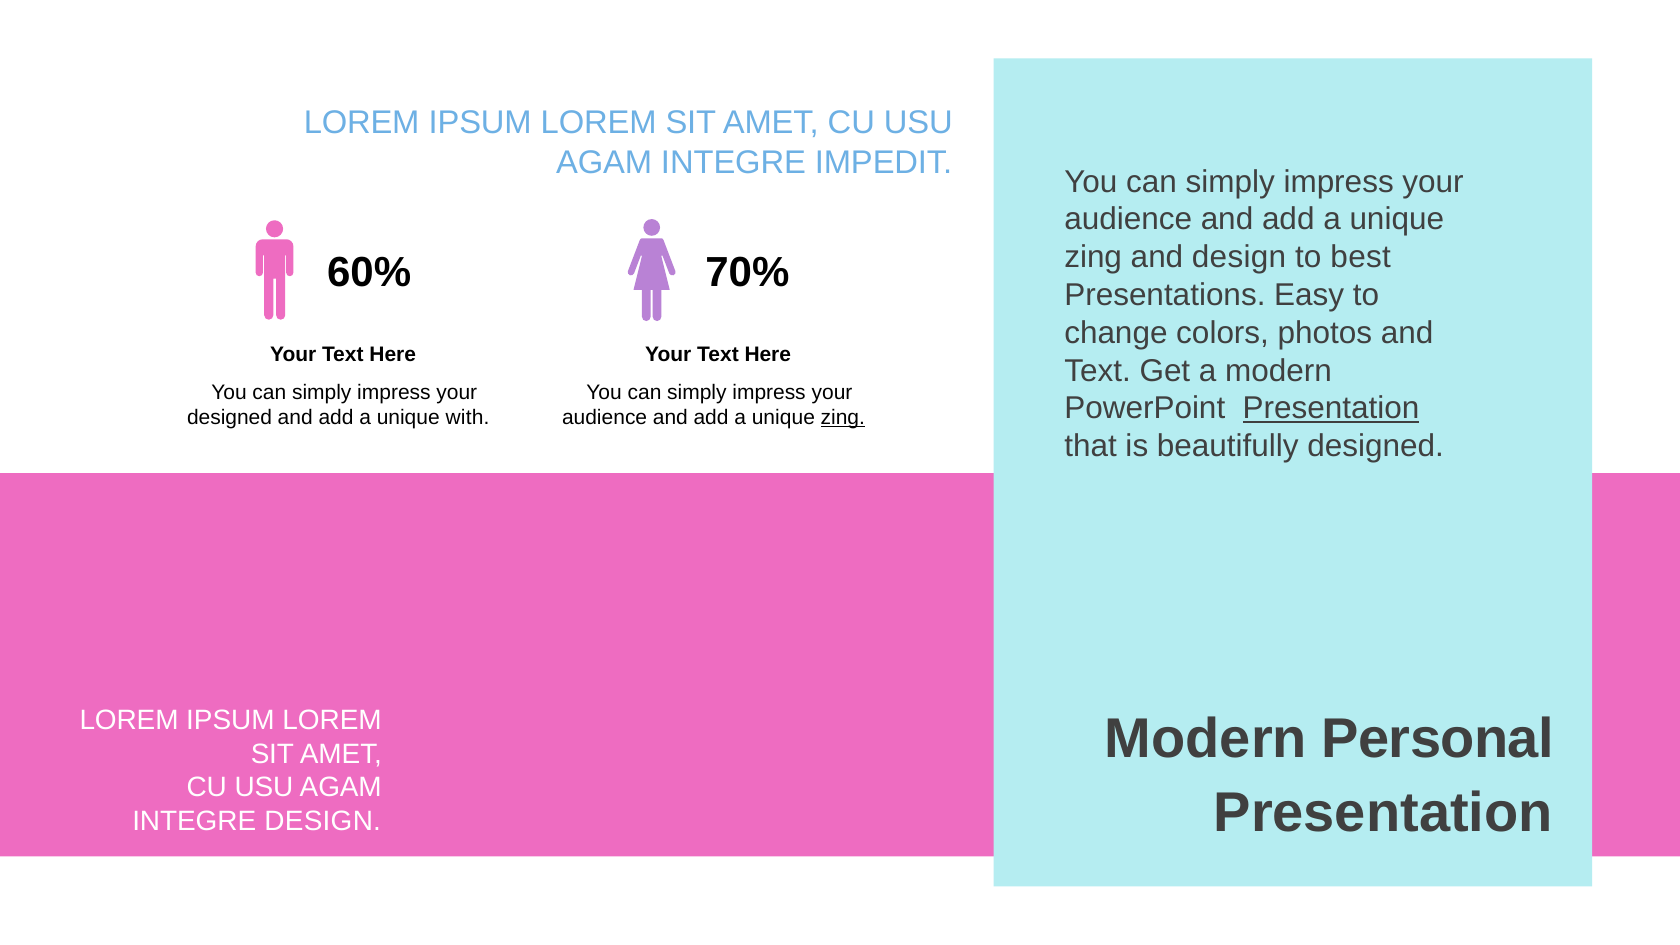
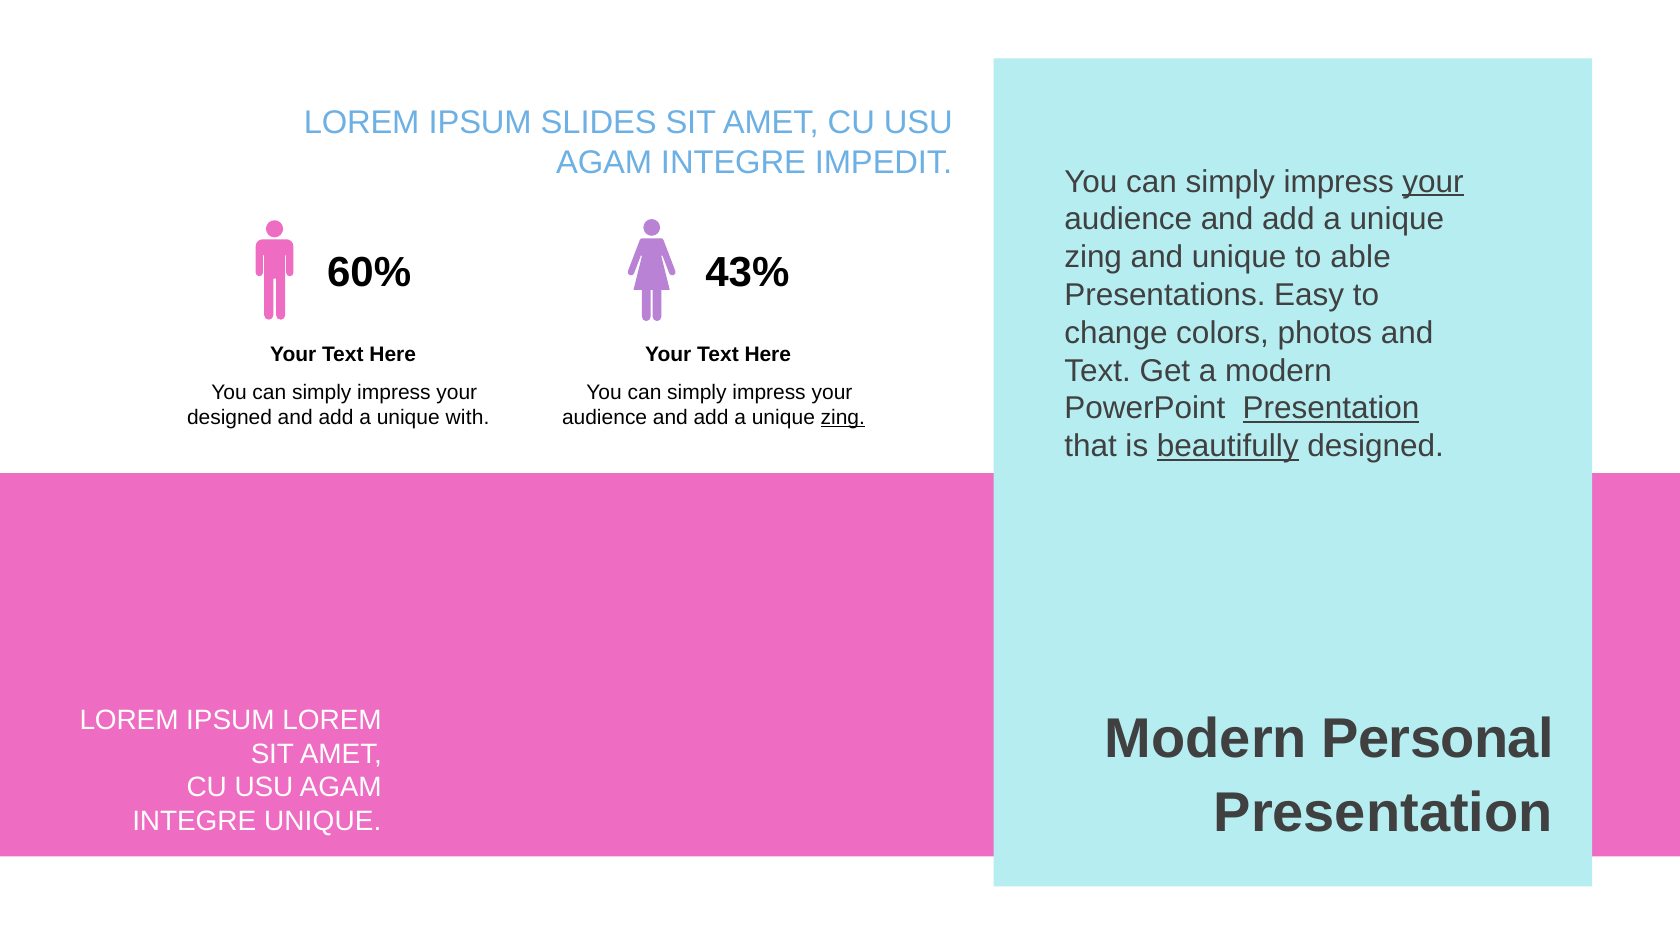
LOREM at (599, 123): LOREM -> SLIDES
your at (1433, 182) underline: none -> present
and design: design -> unique
best: best -> able
70%: 70% -> 43%
beautifully underline: none -> present
INTEGRE DESIGN: DESIGN -> UNIQUE
